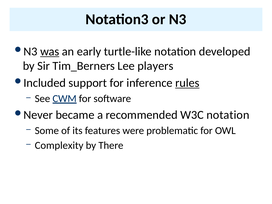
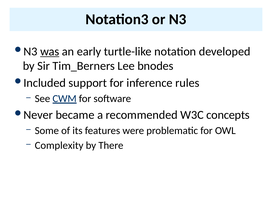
players: players -> bnodes
rules underline: present -> none
W3C notation: notation -> concepts
